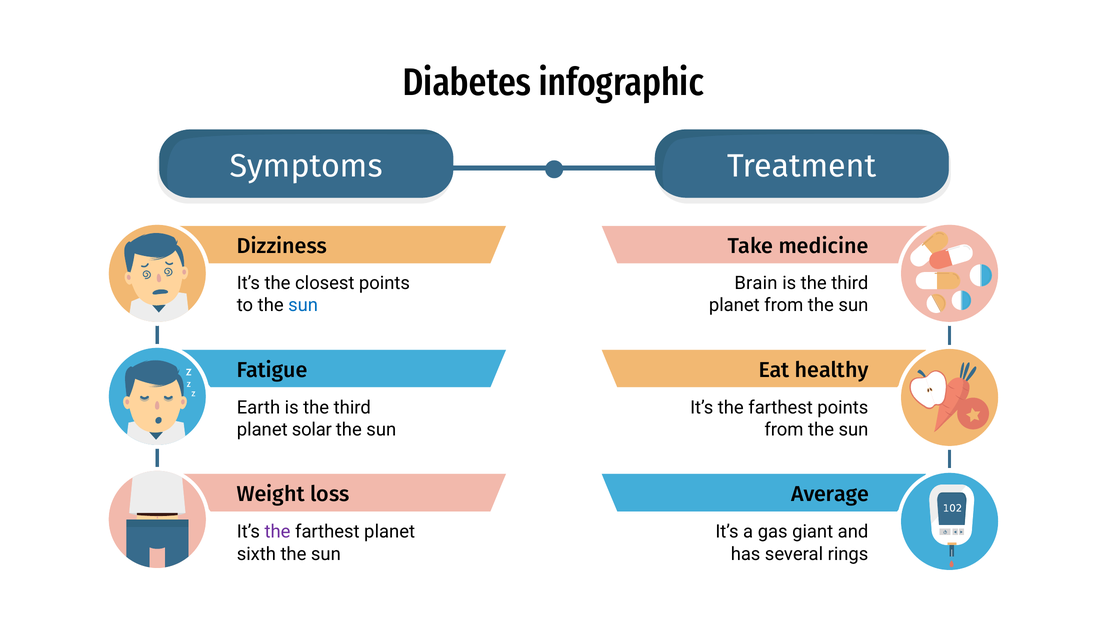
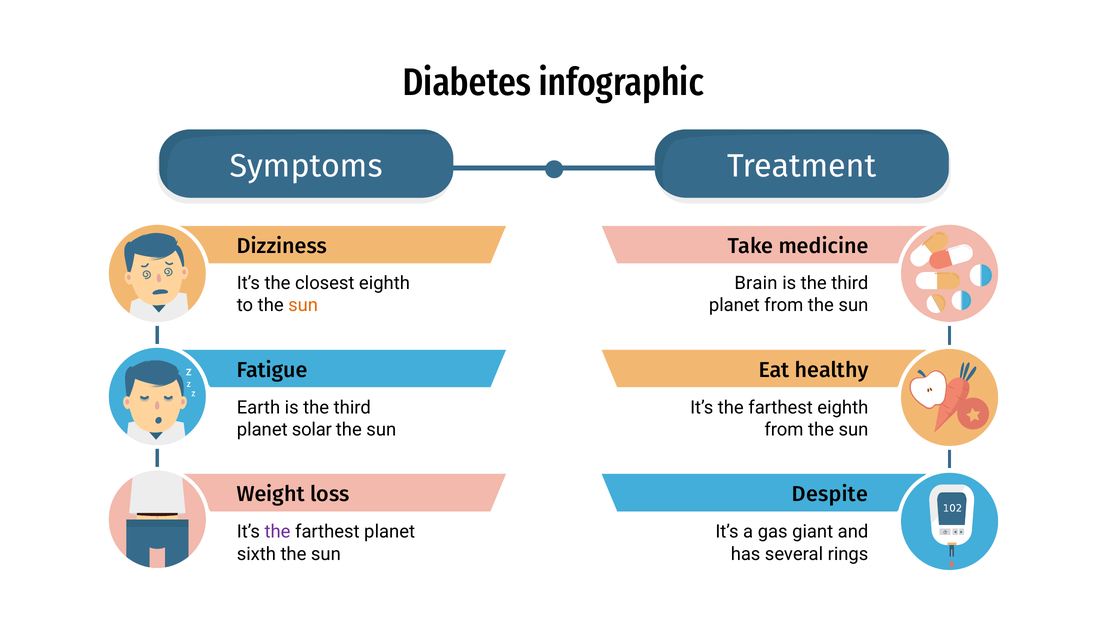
closest points: points -> eighth
sun at (303, 305) colour: blue -> orange
farthest points: points -> eighth
Average: Average -> Despite
